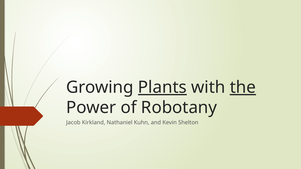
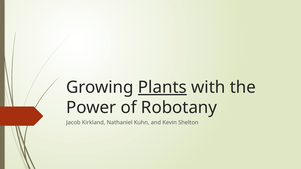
the underline: present -> none
